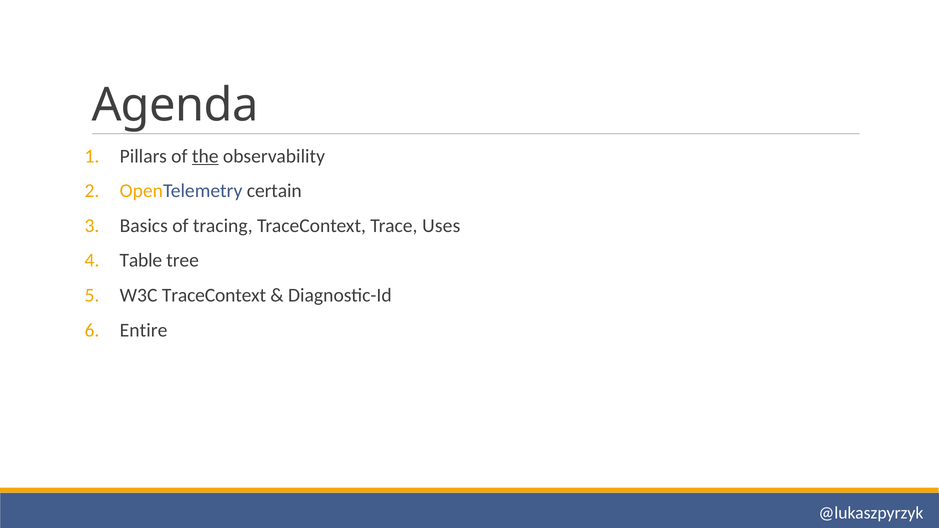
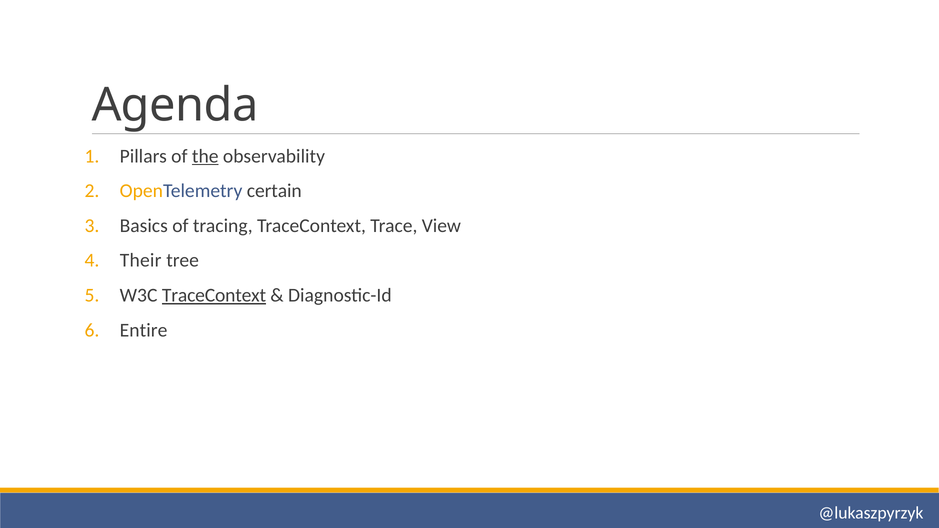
Uses: Uses -> View
Table: Table -> Their
TraceContext at (214, 295) underline: none -> present
